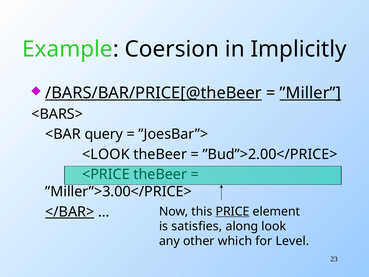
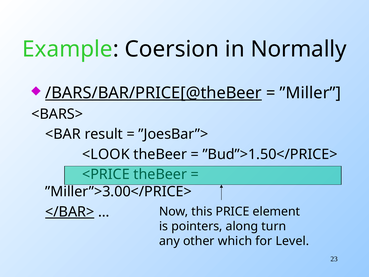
Implicitly: Implicitly -> Normally
”Miller underline: present -> none
query: query -> result
”Bud”>2.00</PRICE>: ”Bud”>2.00</PRICE> -> ”Bud”>1.50</PRICE>
PRICE underline: present -> none
satisfies: satisfies -> pointers
look: look -> turn
